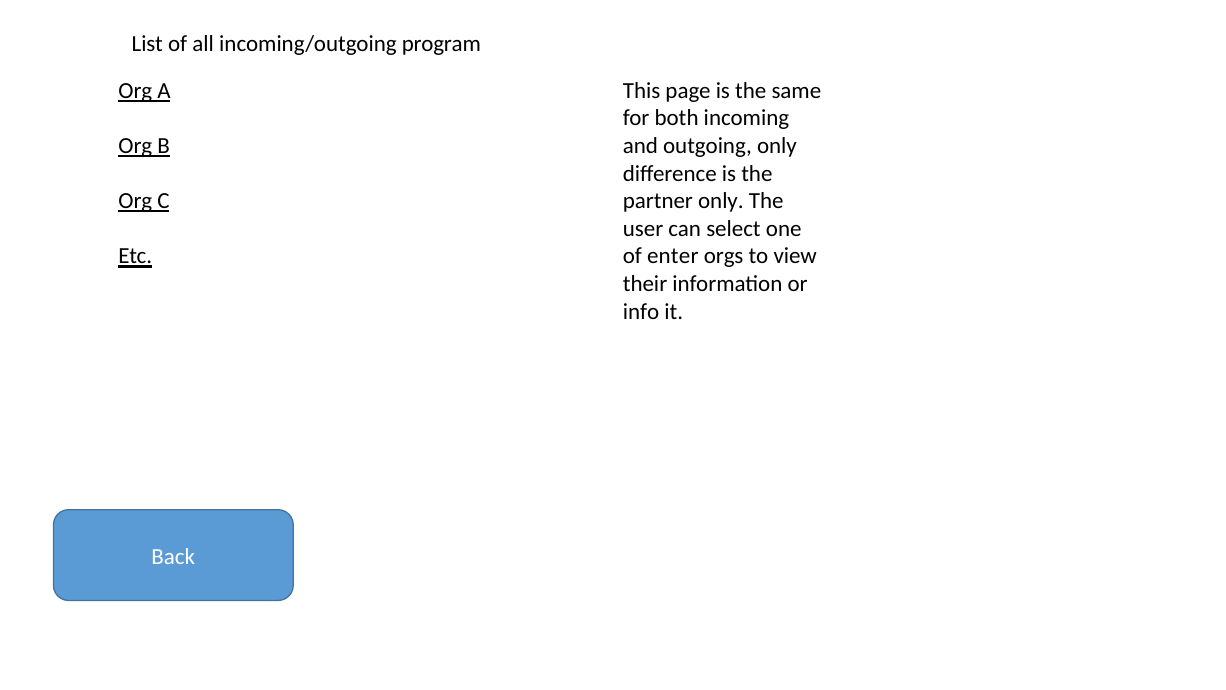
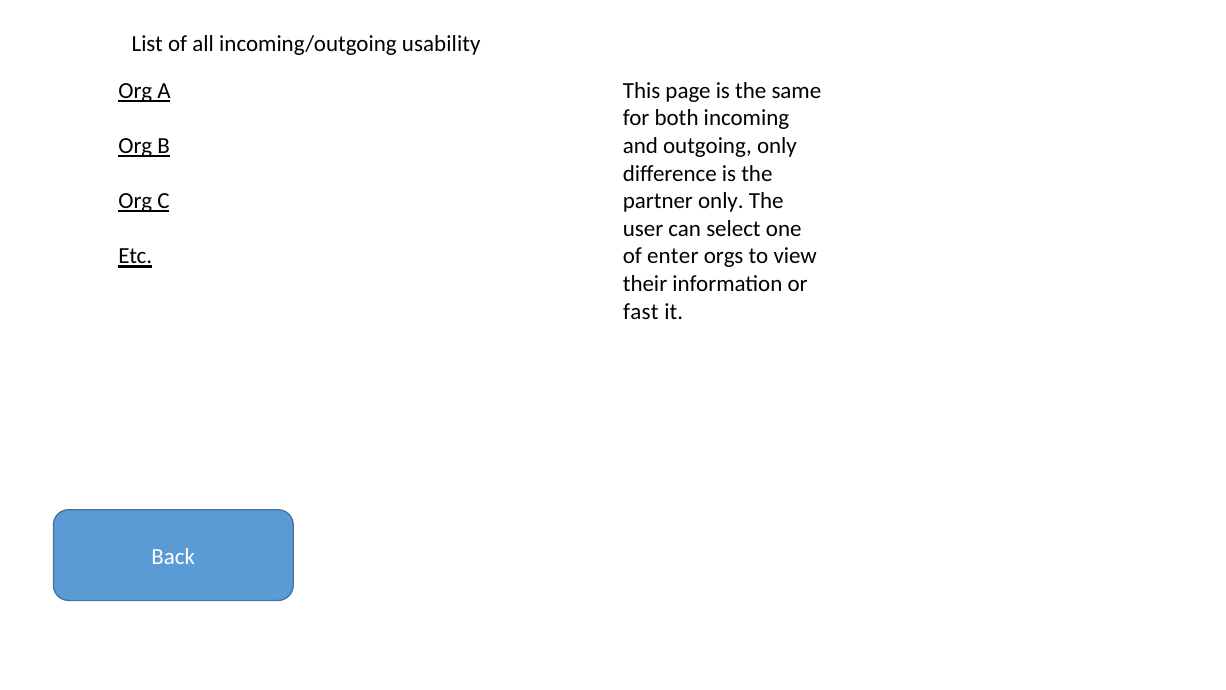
program: program -> usability
info: info -> fast
